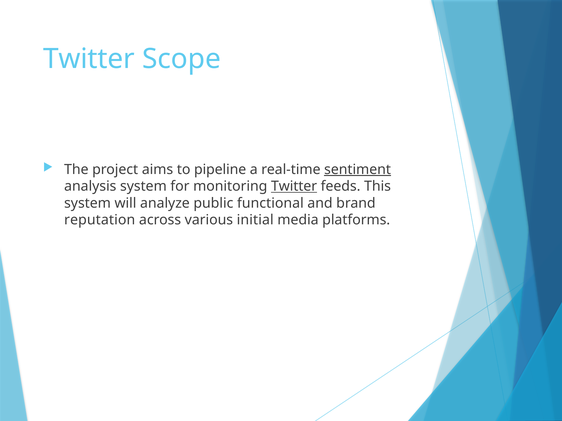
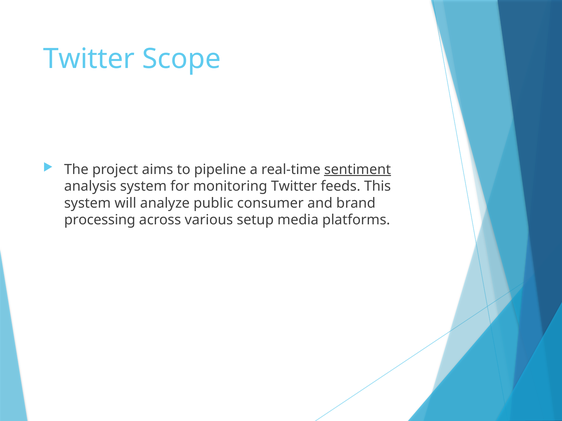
Twitter at (294, 187) underline: present -> none
functional: functional -> consumer
reputation: reputation -> processing
initial: initial -> setup
